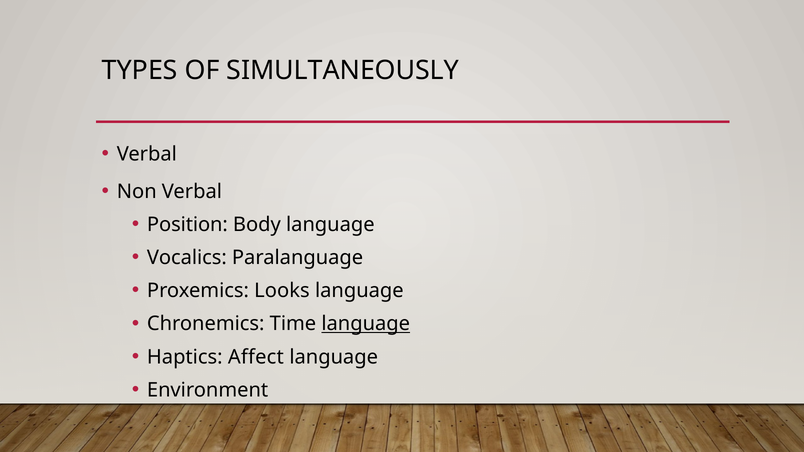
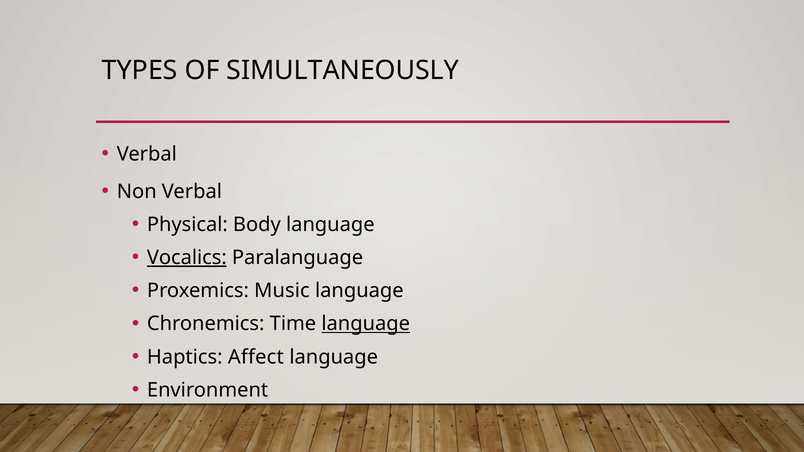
Position: Position -> Physical
Vocalics underline: none -> present
Looks: Looks -> Music
